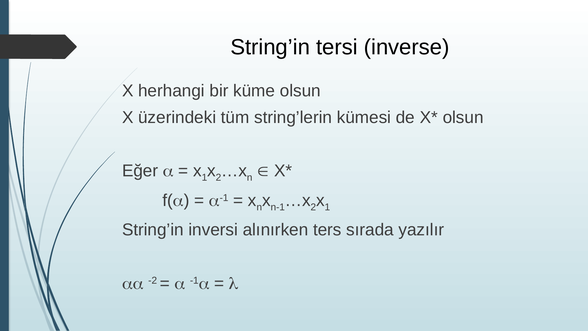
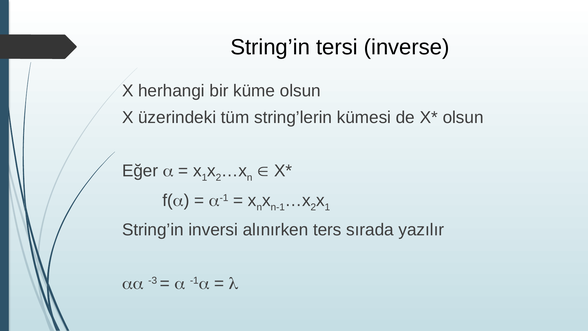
-2: -2 -> -3
